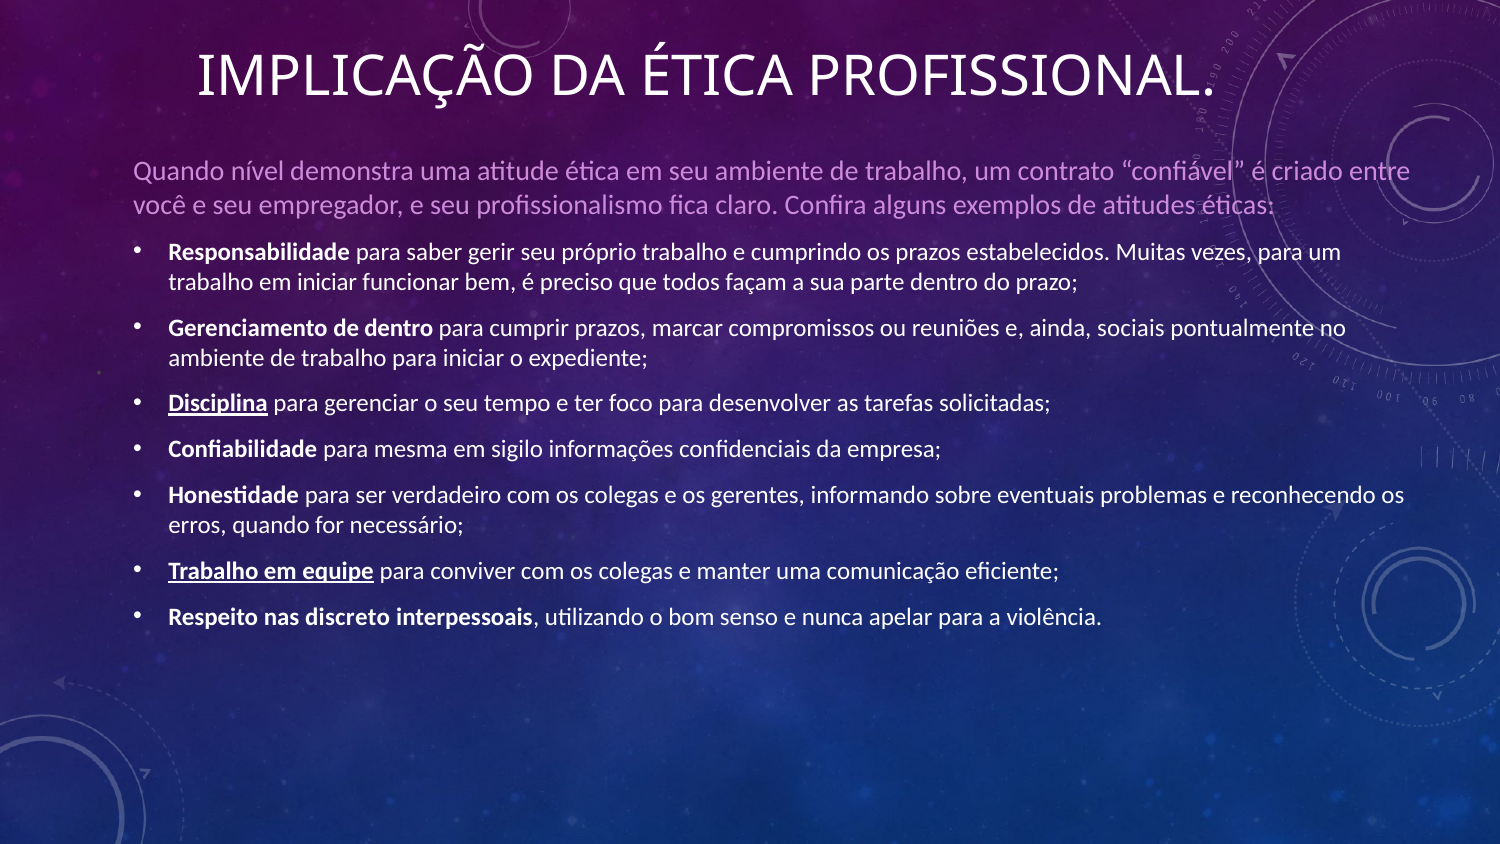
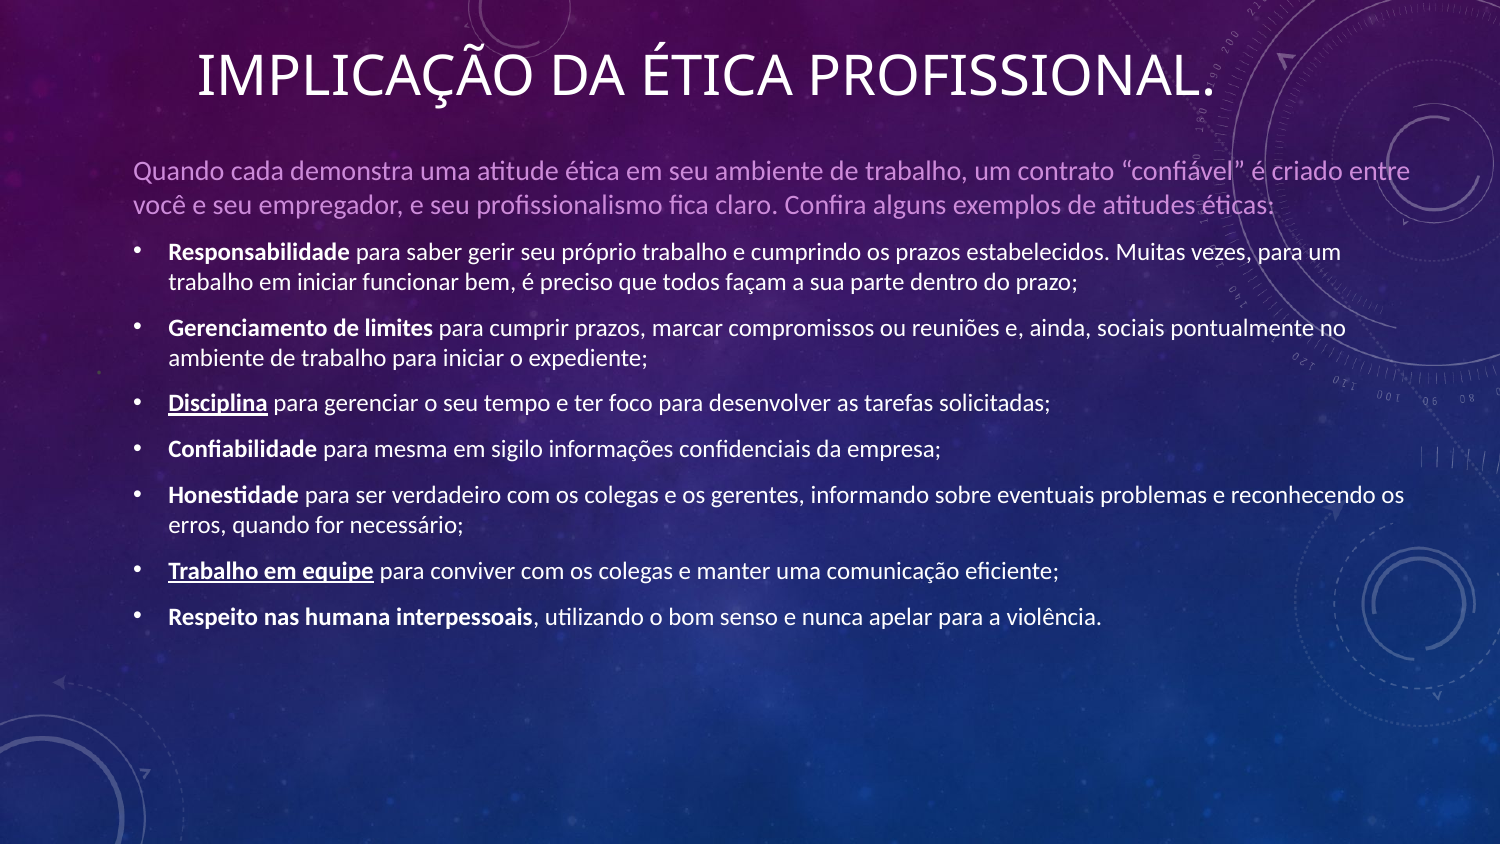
nível: nível -> cada
de dentro: dentro -> limites
discreto: discreto -> humana
